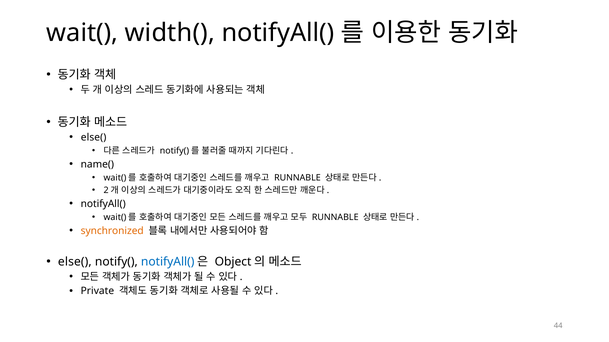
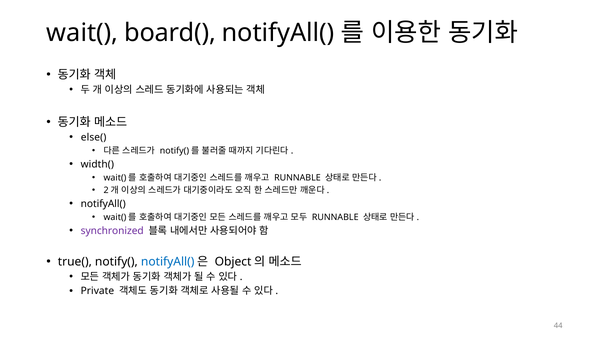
width(: width( -> board(
name(: name( -> width(
synchronized colour: orange -> purple
else( at (75, 262): else( -> true(
